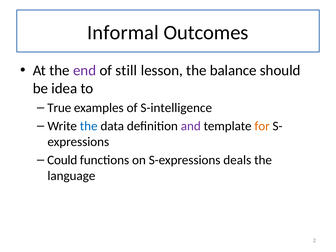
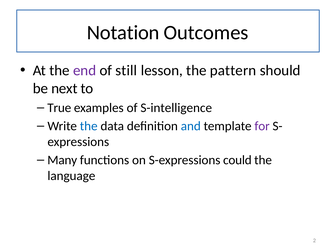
Informal: Informal -> Notation
balance: balance -> pattern
idea: idea -> next
and colour: purple -> blue
for colour: orange -> purple
Could: Could -> Many
deals: deals -> could
